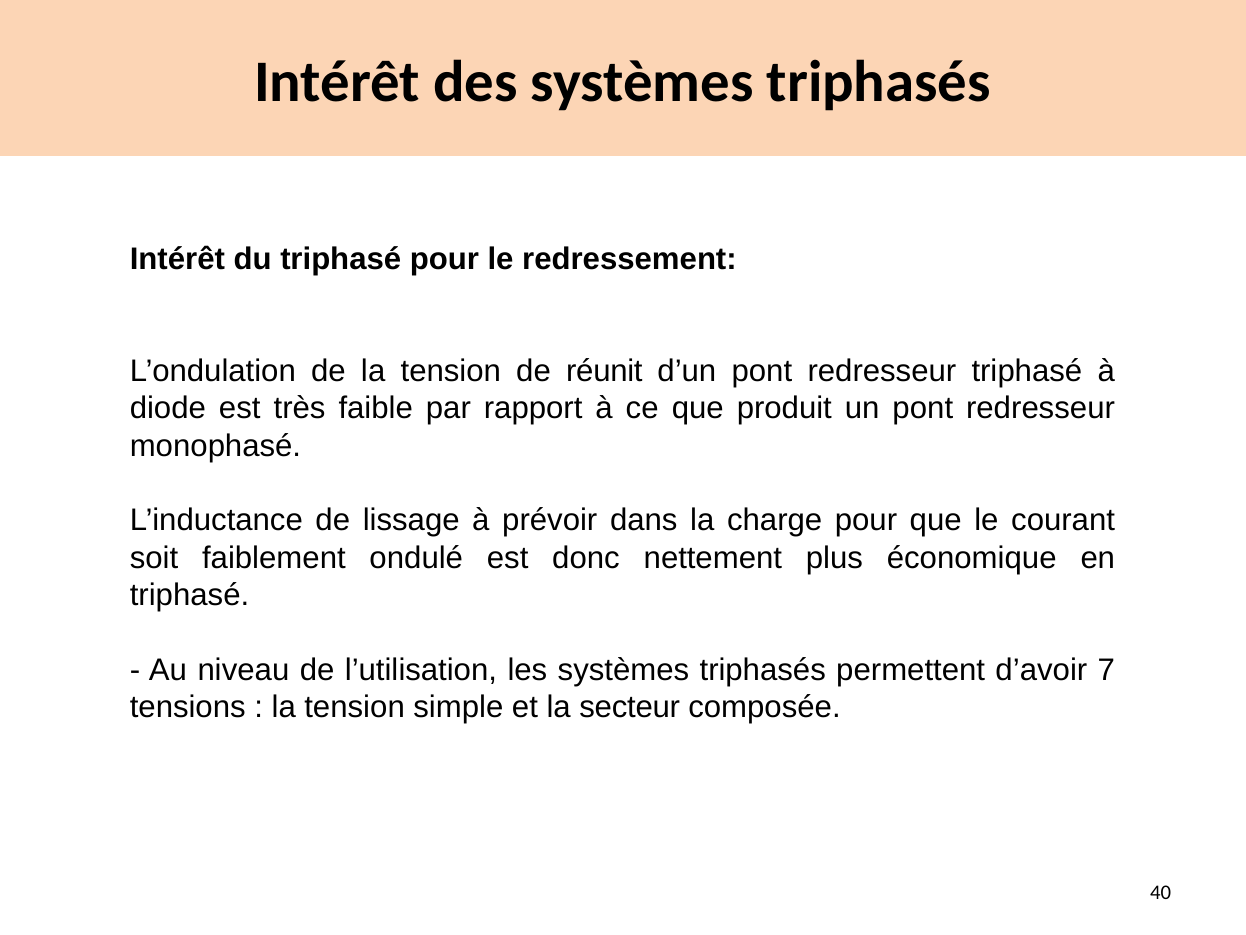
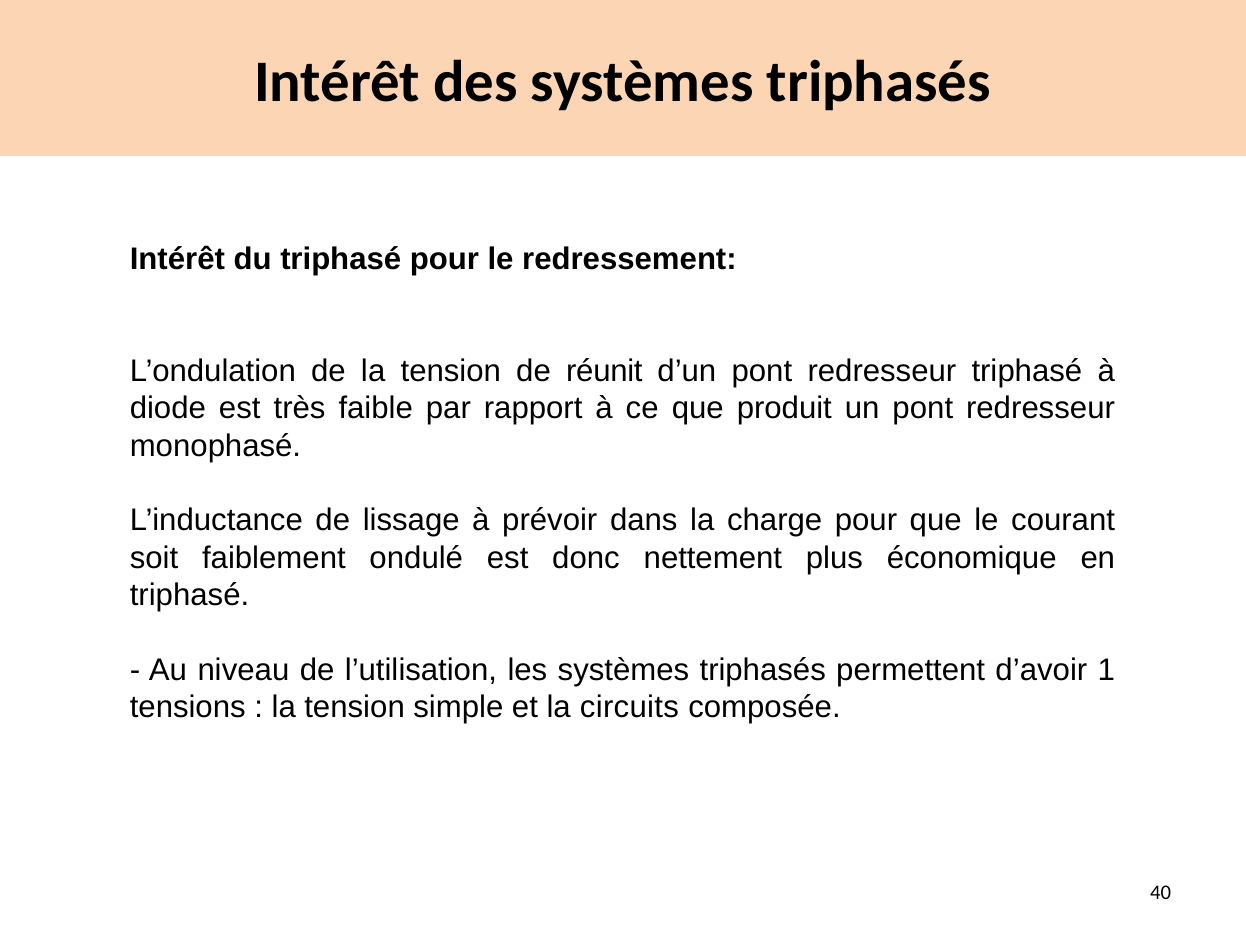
7: 7 -> 1
secteur: secteur -> circuits
